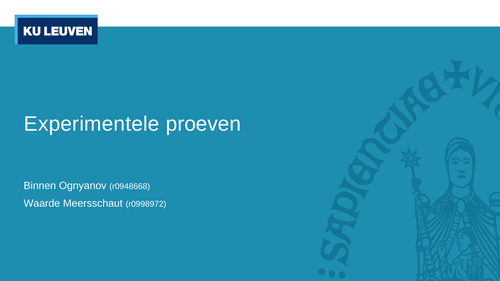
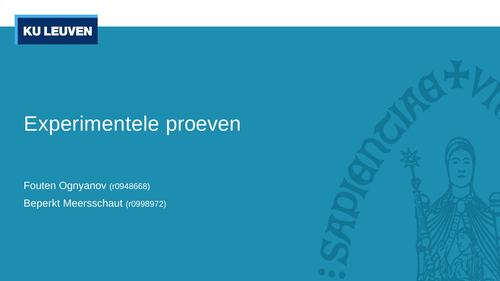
Binnen: Binnen -> Fouten
Waarde: Waarde -> Beperkt
